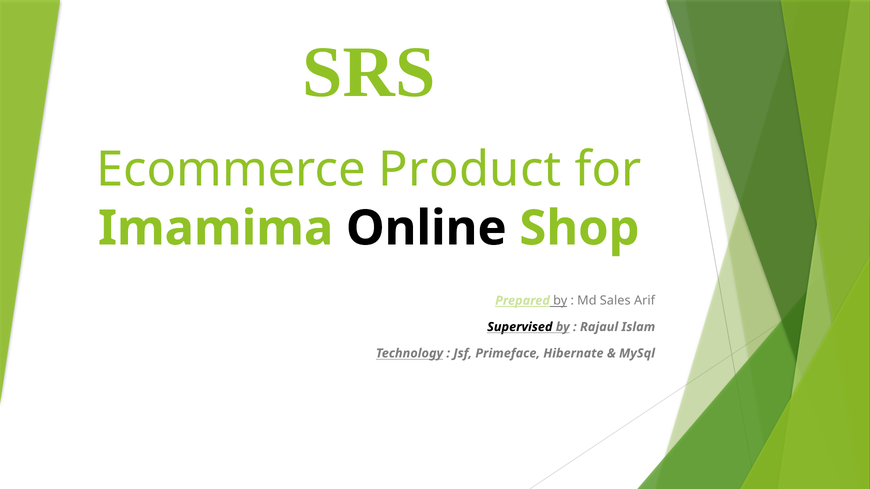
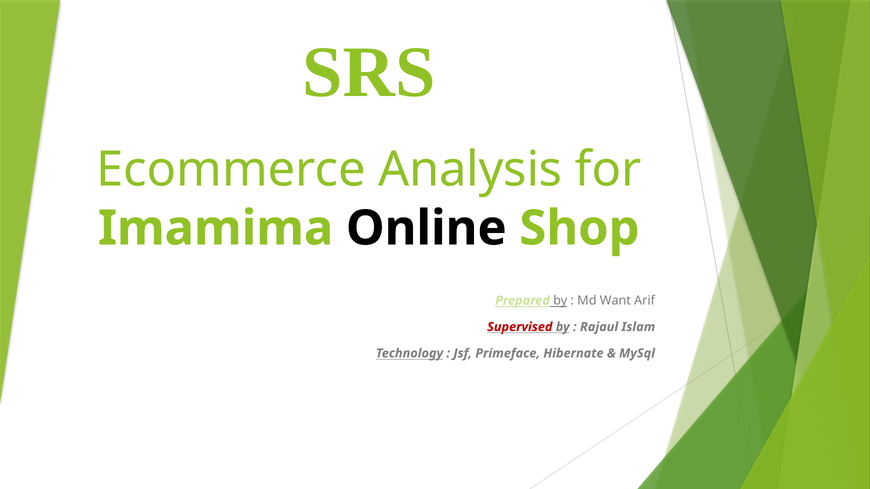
Product: Product -> Analysis
Sales: Sales -> Want
Supervised colour: black -> red
